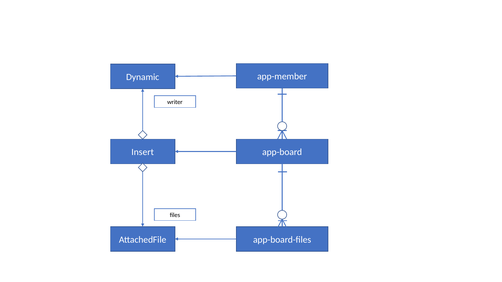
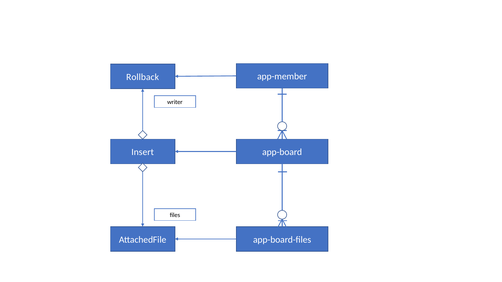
Dynamic: Dynamic -> Rollback
